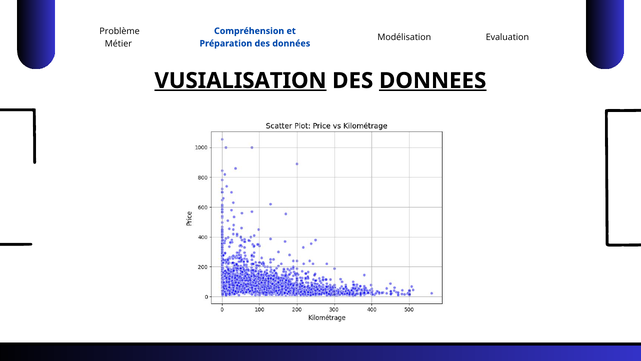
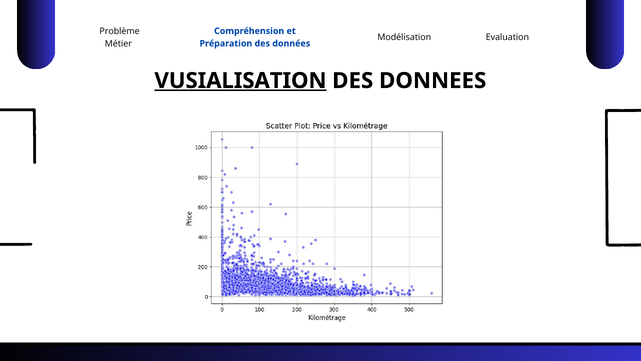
DONNEES underline: present -> none
